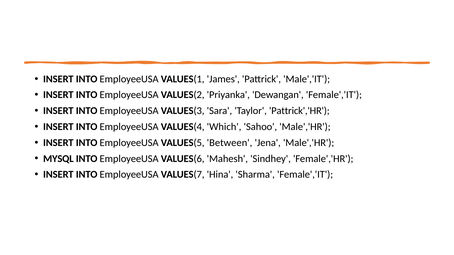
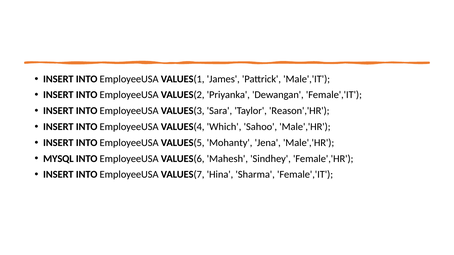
Pattrick','HR: Pattrick','HR -> Reason','HR
Between: Between -> Mohanty
